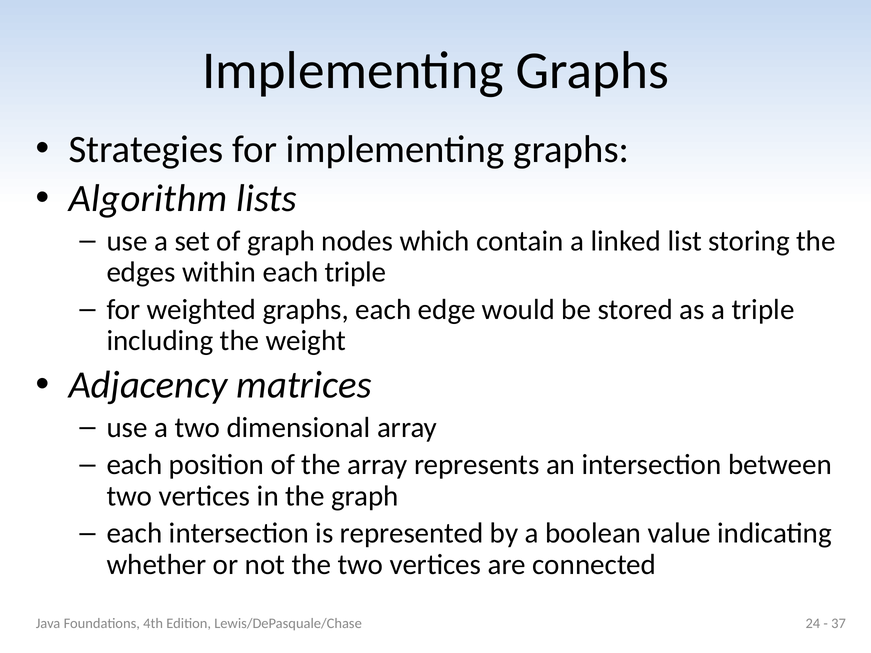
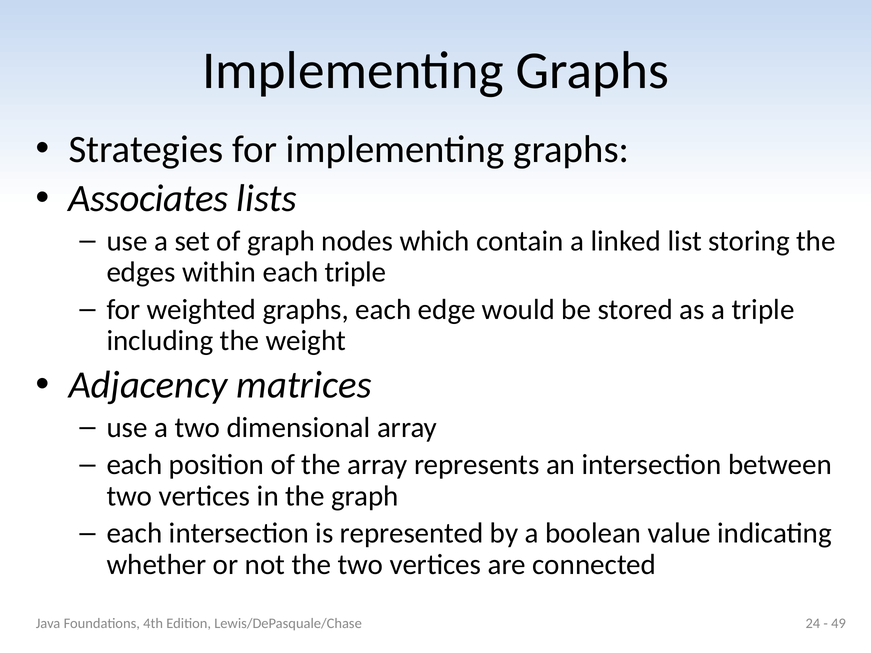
Algorithm: Algorithm -> Associates
37: 37 -> 49
